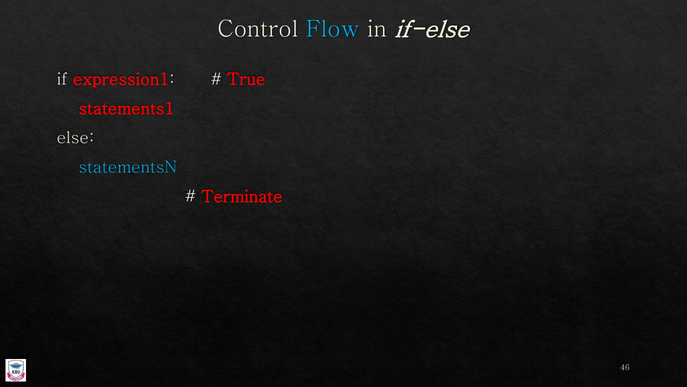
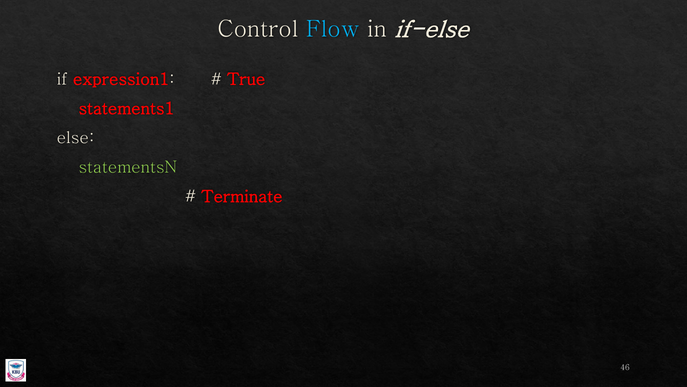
statementsN colour: light blue -> light green
